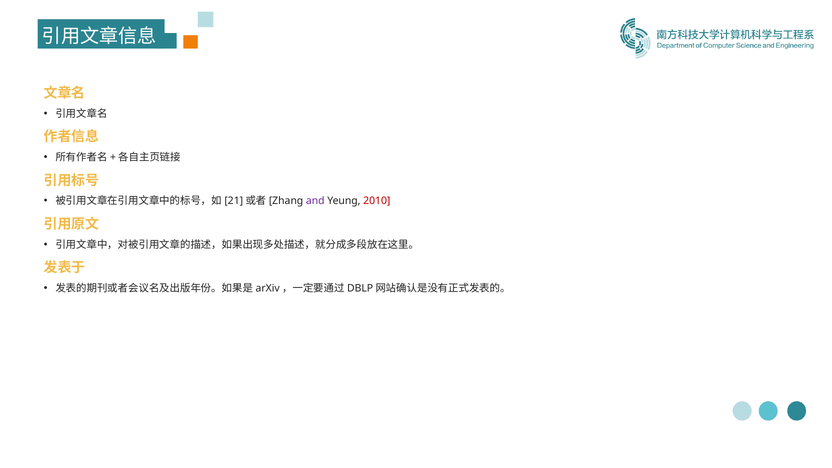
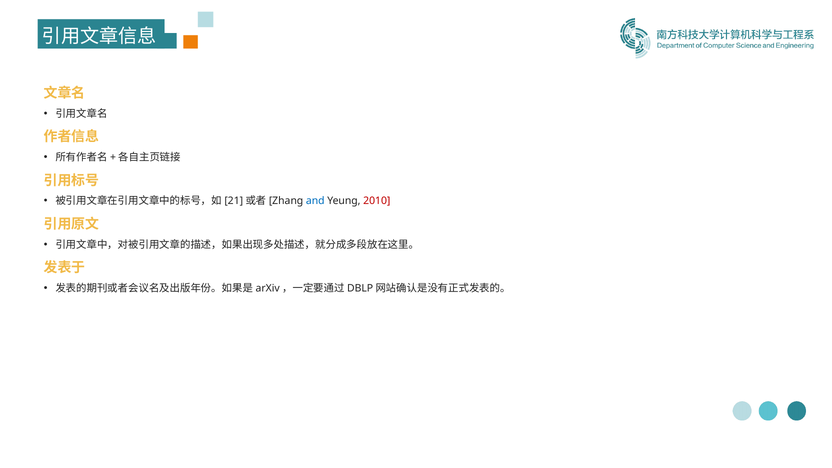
and colour: purple -> blue
